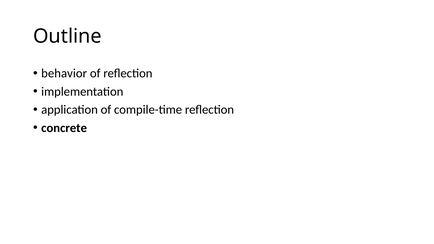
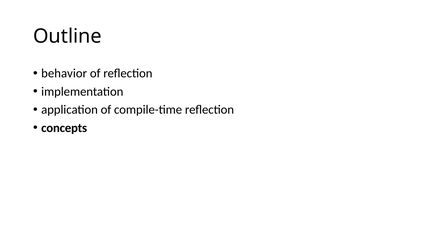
concrete: concrete -> concepts
